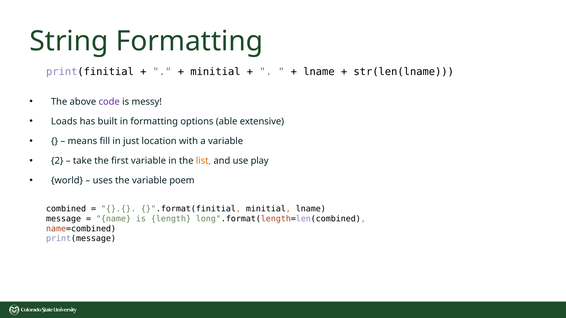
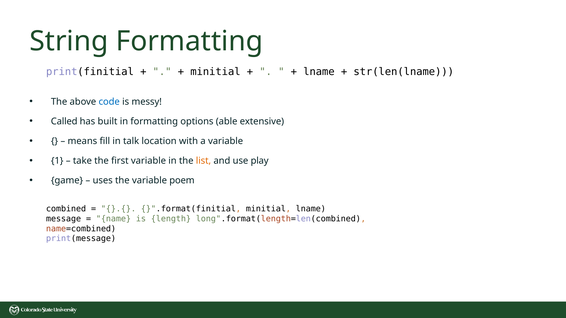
code colour: purple -> blue
Loads: Loads -> Called
just: just -> talk
2: 2 -> 1
world: world -> game
